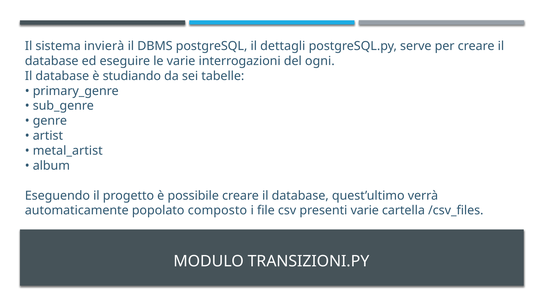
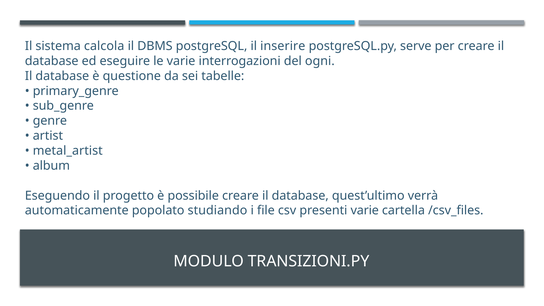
invierà: invierà -> calcola
dettagli: dettagli -> inserire
studiando: studiando -> questione
composto: composto -> studiando
